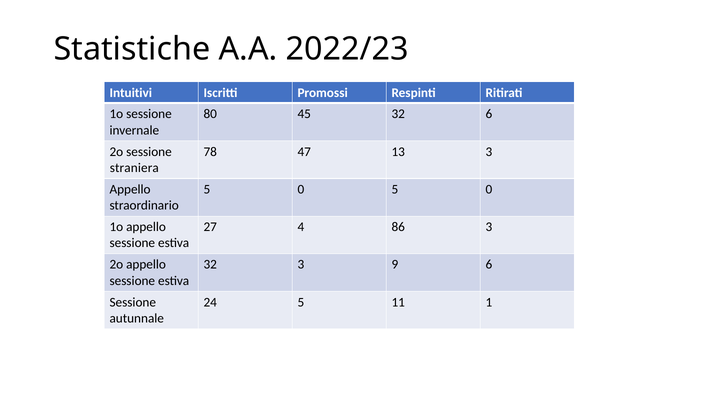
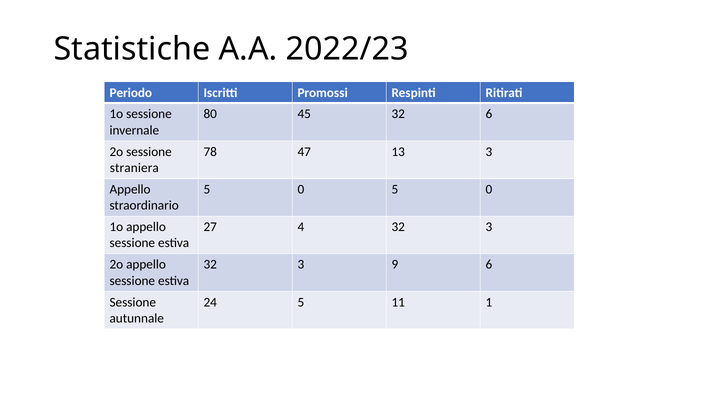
Intuitivi: Intuitivi -> Periodo
4 86: 86 -> 32
